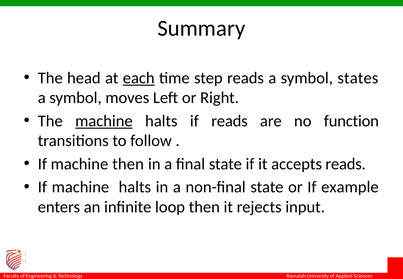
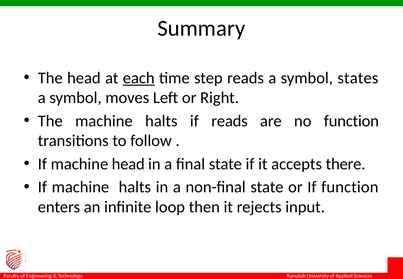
machine at (104, 121) underline: present -> none
machine then: then -> head
accepts reads: reads -> there
If example: example -> function
